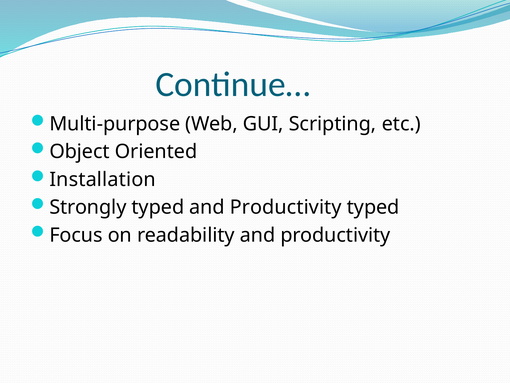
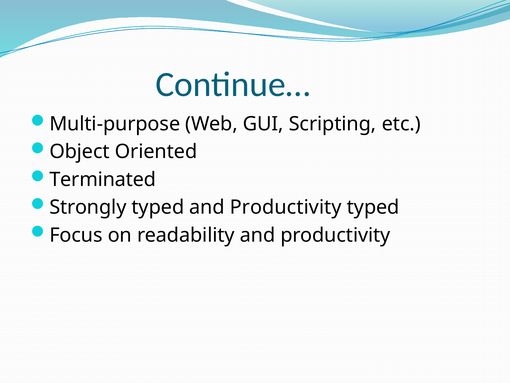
Installation: Installation -> Terminated
